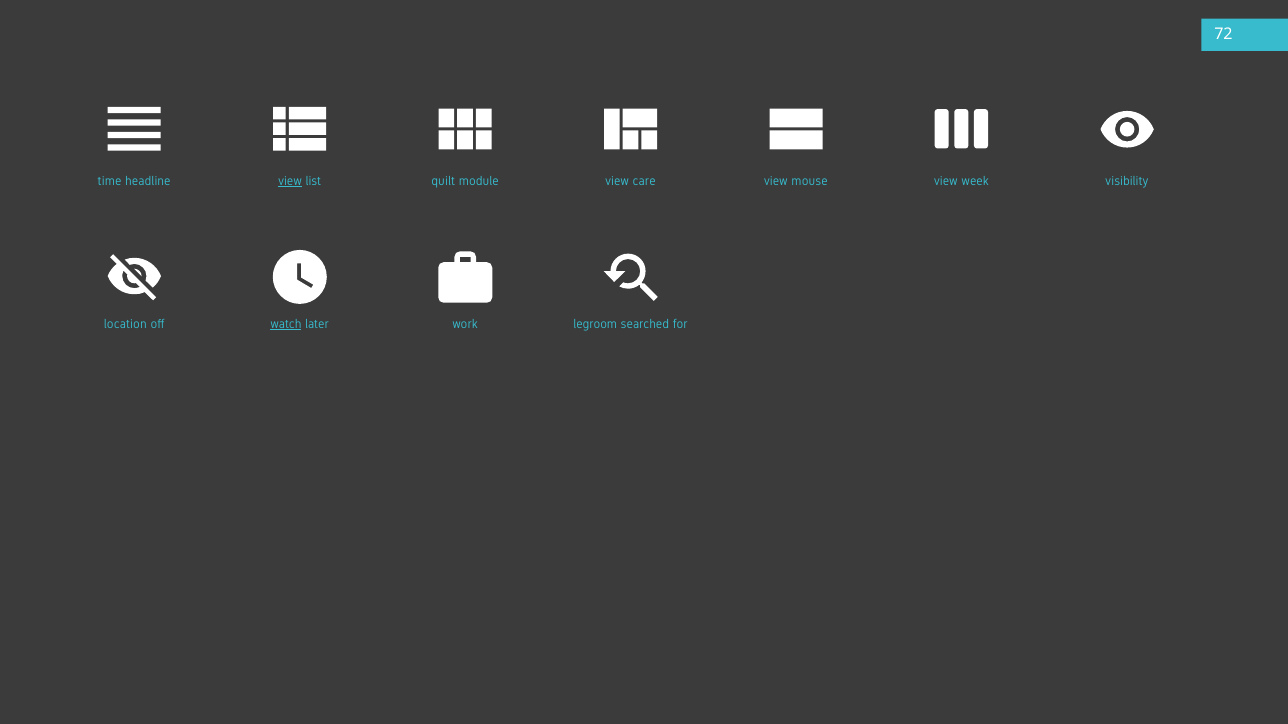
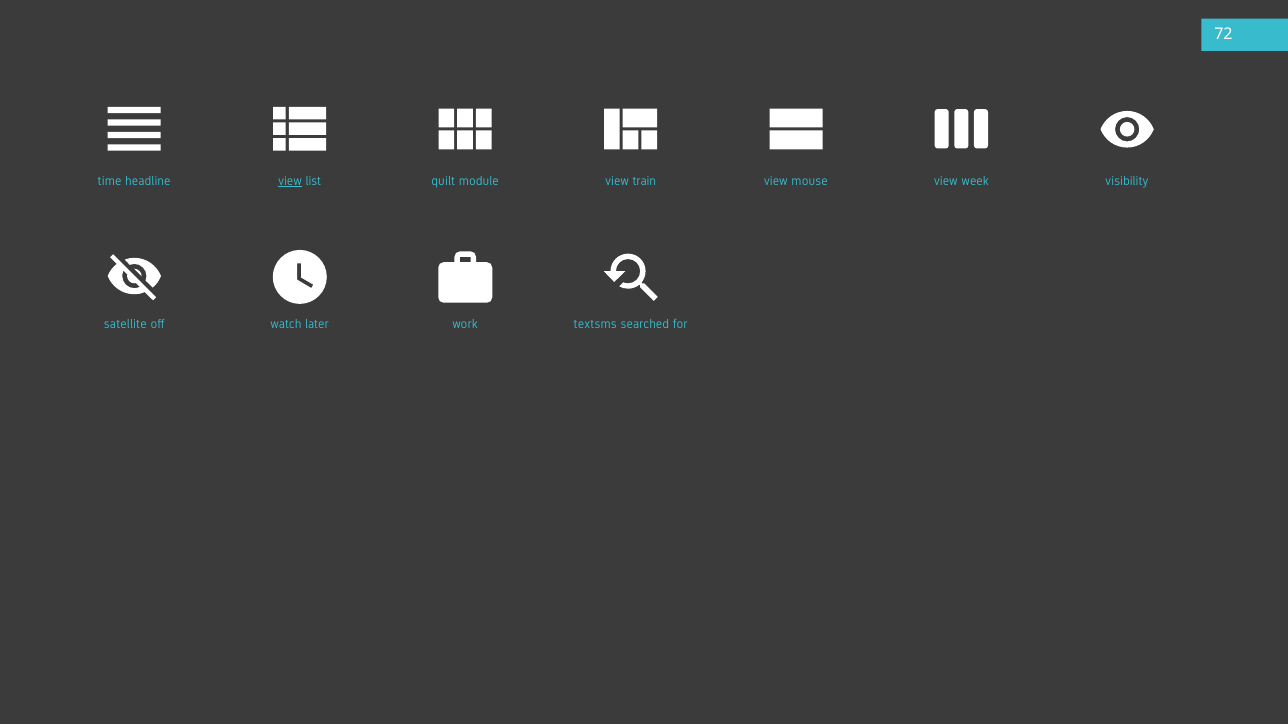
care: care -> train
location: location -> satellite
watch underline: present -> none
legroom: legroom -> textsms
